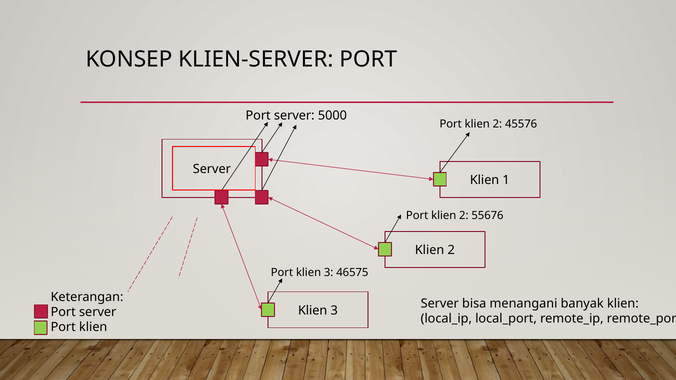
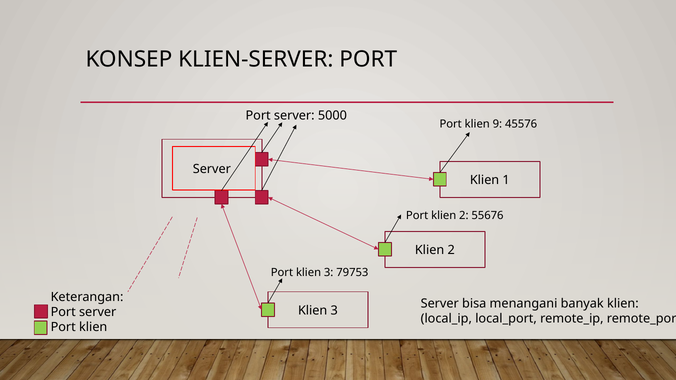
2 at (497, 124): 2 -> 9
46575: 46575 -> 79753
